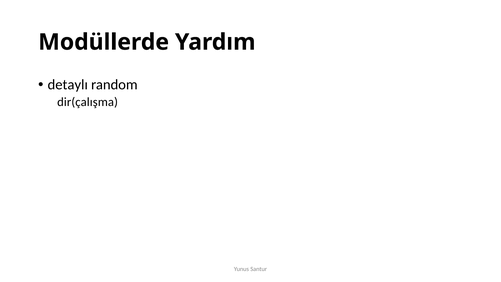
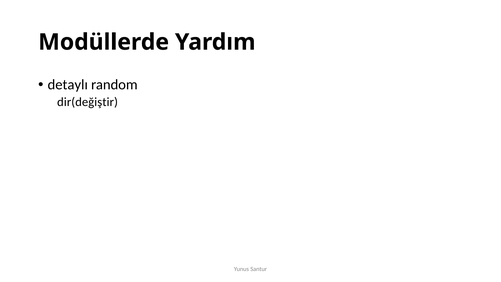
dir(çalışma: dir(çalışma -> dir(değiştir
